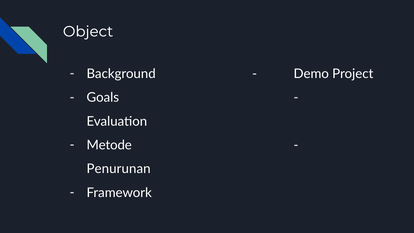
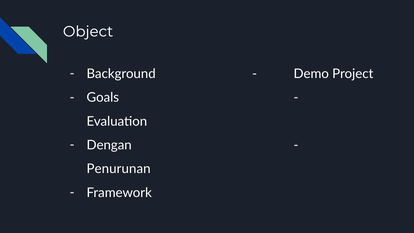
Metode: Metode -> Dengan
